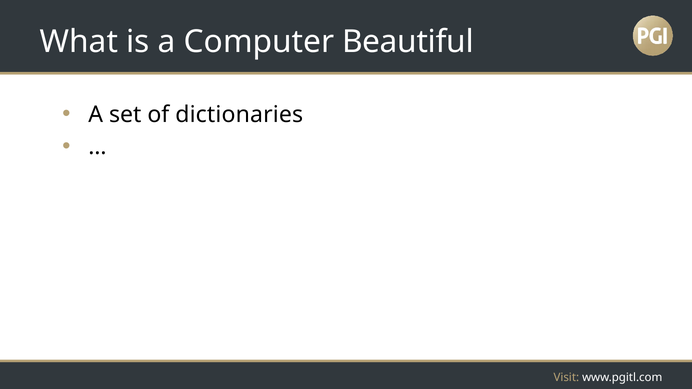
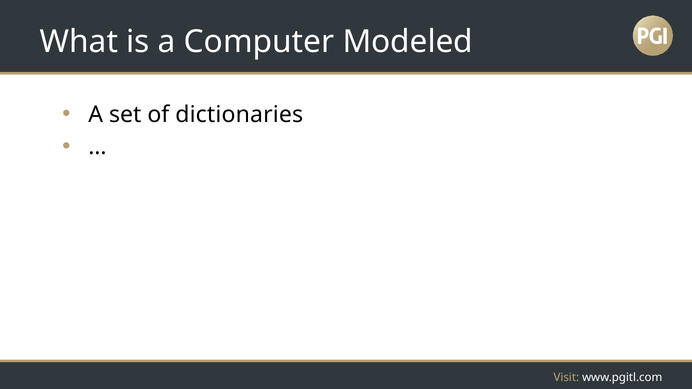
Beautiful: Beautiful -> Modeled
